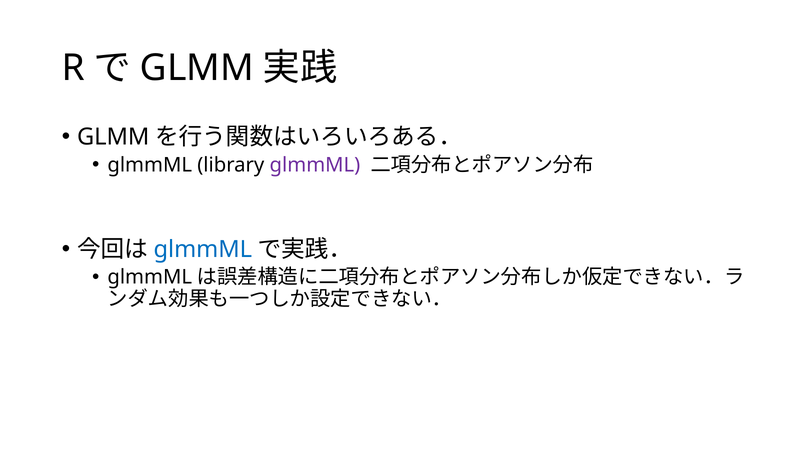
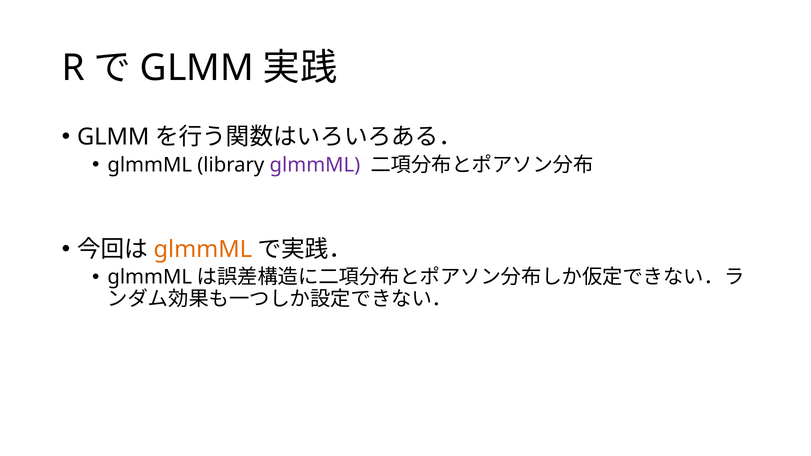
glmmML at (203, 249) colour: blue -> orange
